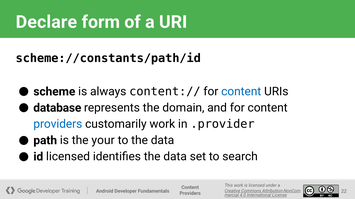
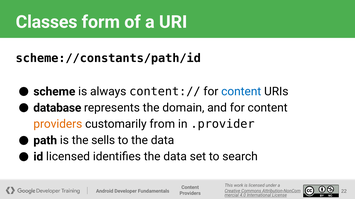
Declare: Declare -> Classes
providers at (58, 124) colour: blue -> orange
customarily work: work -> from
your: your -> sells
